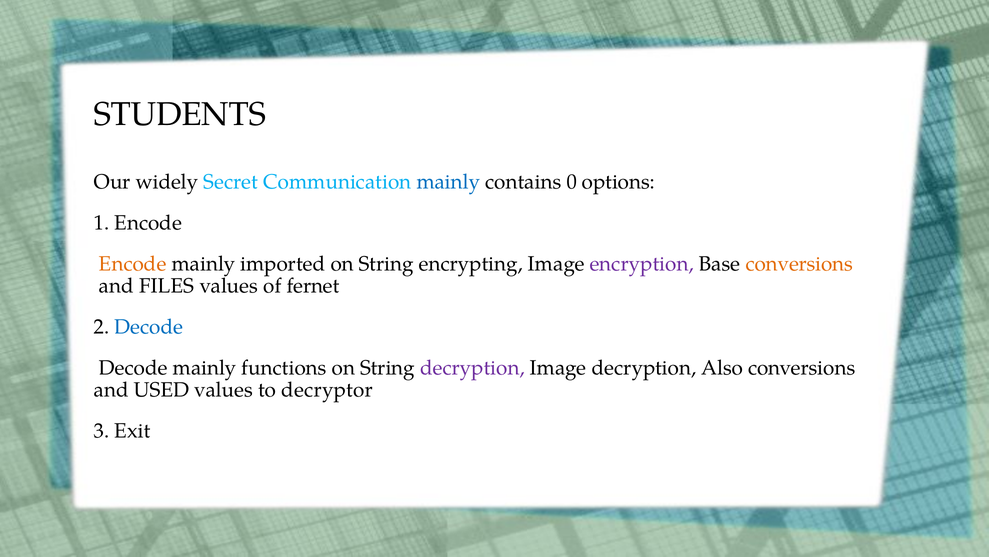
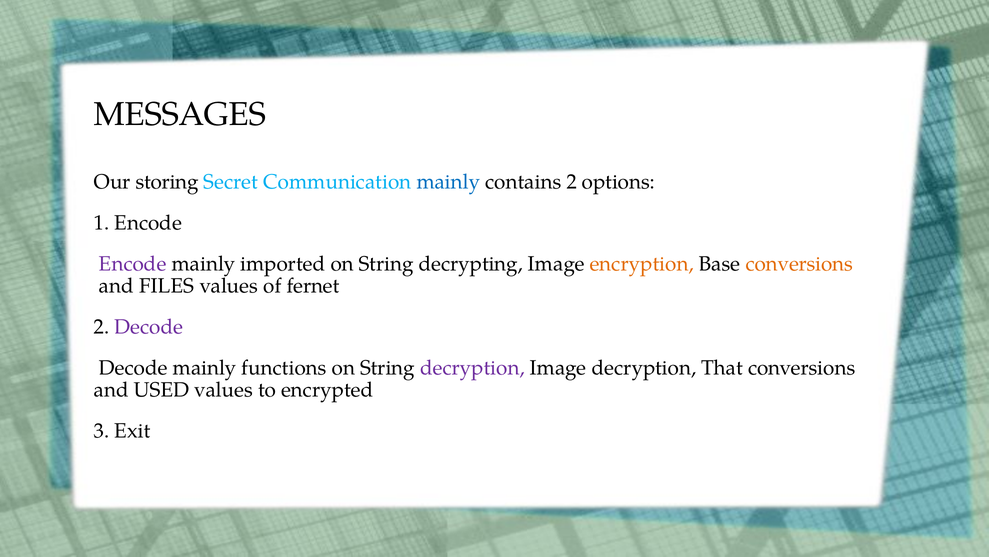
STUDENTS: STUDENTS -> MESSAGES
widely: widely -> storing
contains 0: 0 -> 2
Encode at (133, 264) colour: orange -> purple
encrypting: encrypting -> decrypting
encryption colour: purple -> orange
Decode at (149, 327) colour: blue -> purple
Also: Also -> That
decryptor: decryptor -> encrypted
